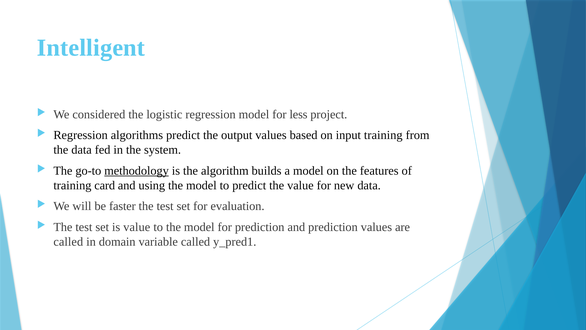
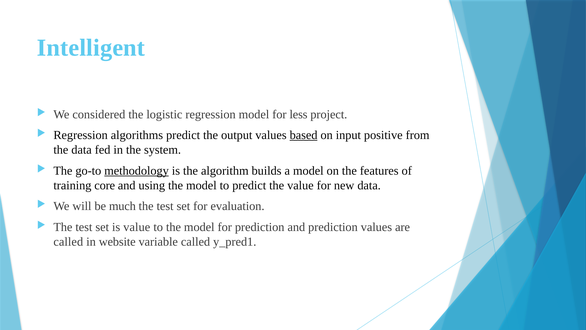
based underline: none -> present
input training: training -> positive
card: card -> core
faster: faster -> much
domain: domain -> website
